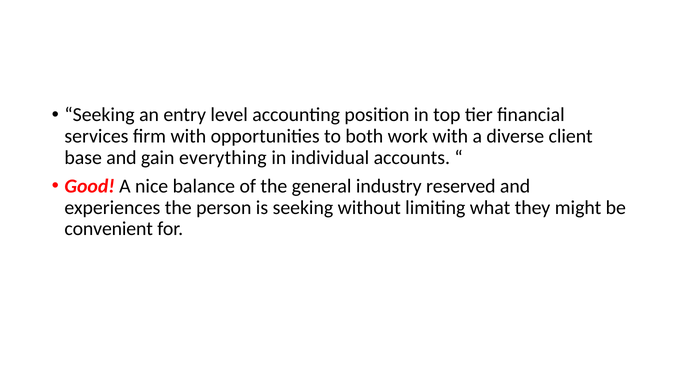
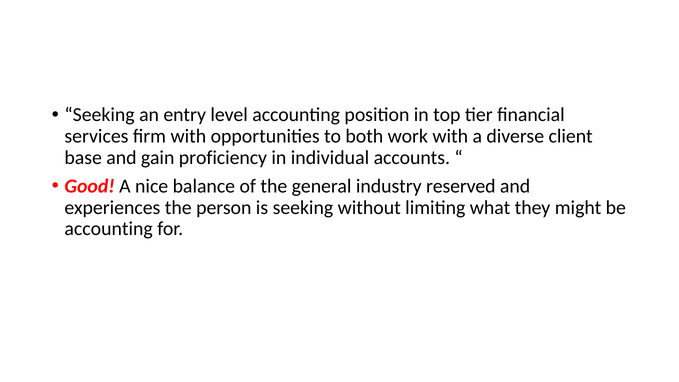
everything: everything -> proficiency
convenient at (109, 229): convenient -> accounting
